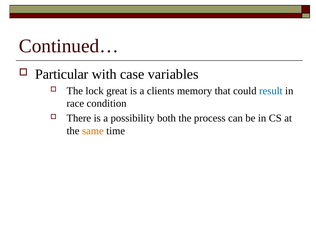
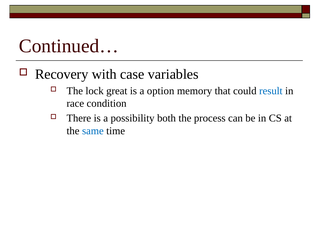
Particular: Particular -> Recovery
clients: clients -> option
same colour: orange -> blue
